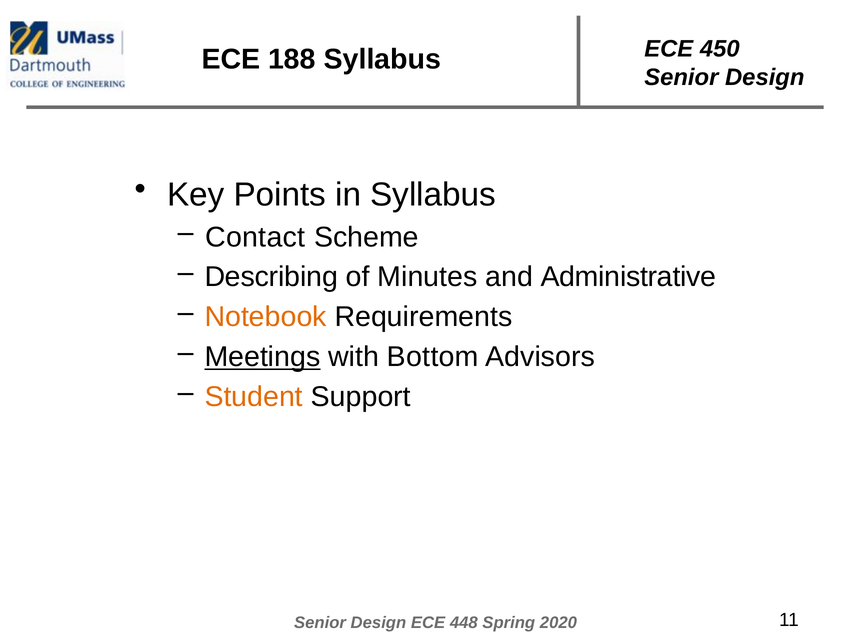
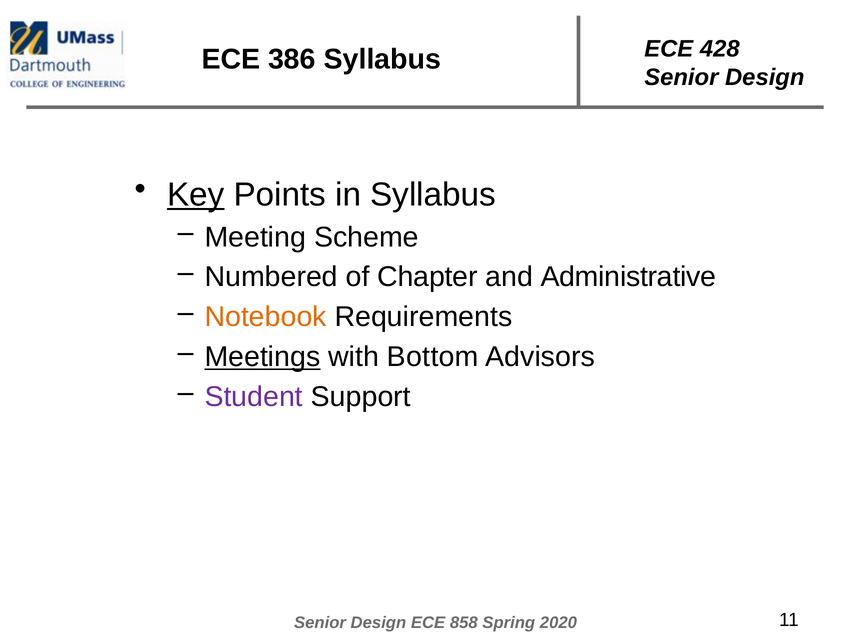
450: 450 -> 428
188: 188 -> 386
Key underline: none -> present
Contact: Contact -> Meeting
Describing: Describing -> Numbered
Minutes: Minutes -> Chapter
Student colour: orange -> purple
448: 448 -> 858
